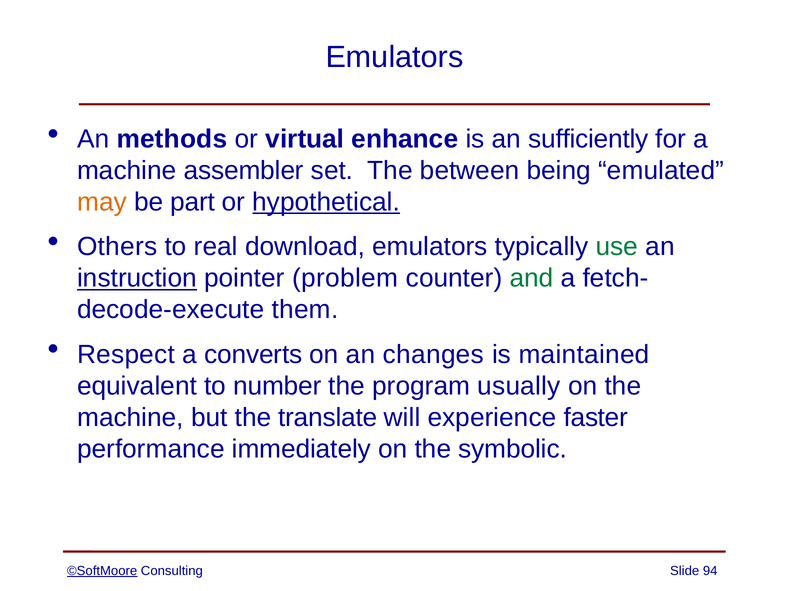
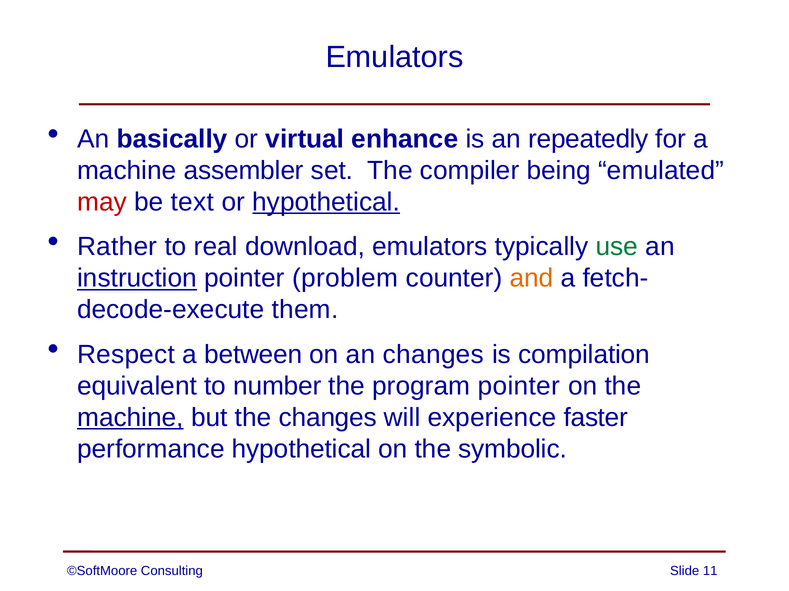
methods: methods -> basically
sufficiently: sufficiently -> repeatedly
between: between -> compiler
may colour: orange -> red
part: part -> text
Others: Others -> Rather
and colour: green -> orange
converts: converts -> between
maintained: maintained -> compilation
program usually: usually -> pointer
machine at (130, 418) underline: none -> present
the translate: translate -> changes
performance immediately: immediately -> hypothetical
©SoftMoore underline: present -> none
94: 94 -> 11
